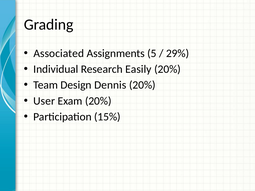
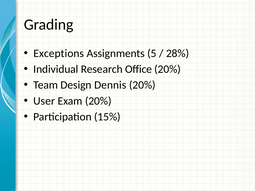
Associated: Associated -> Exceptions
29%: 29% -> 28%
Easily: Easily -> Office
